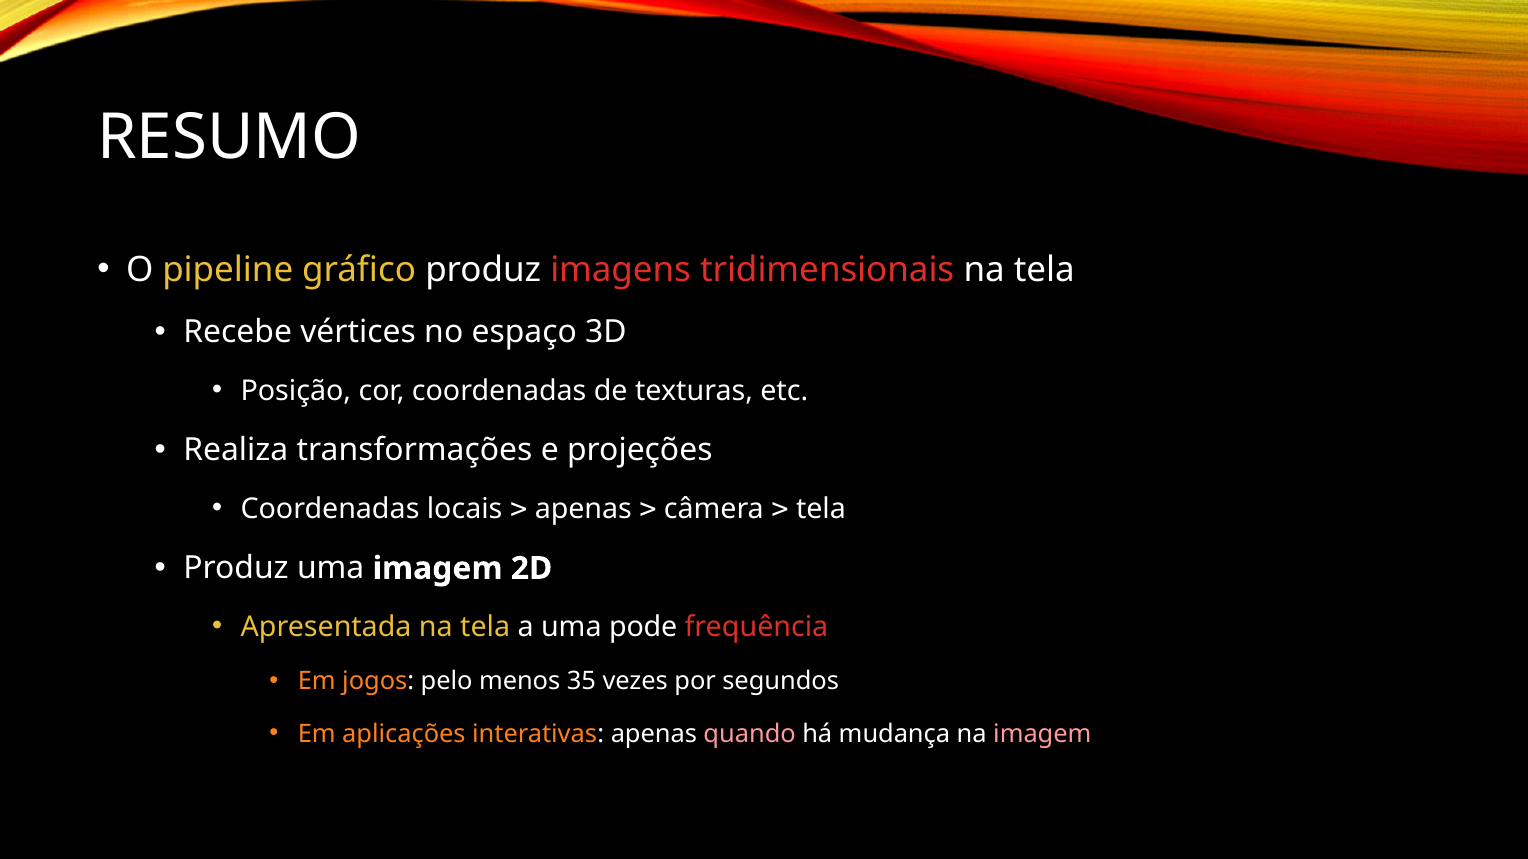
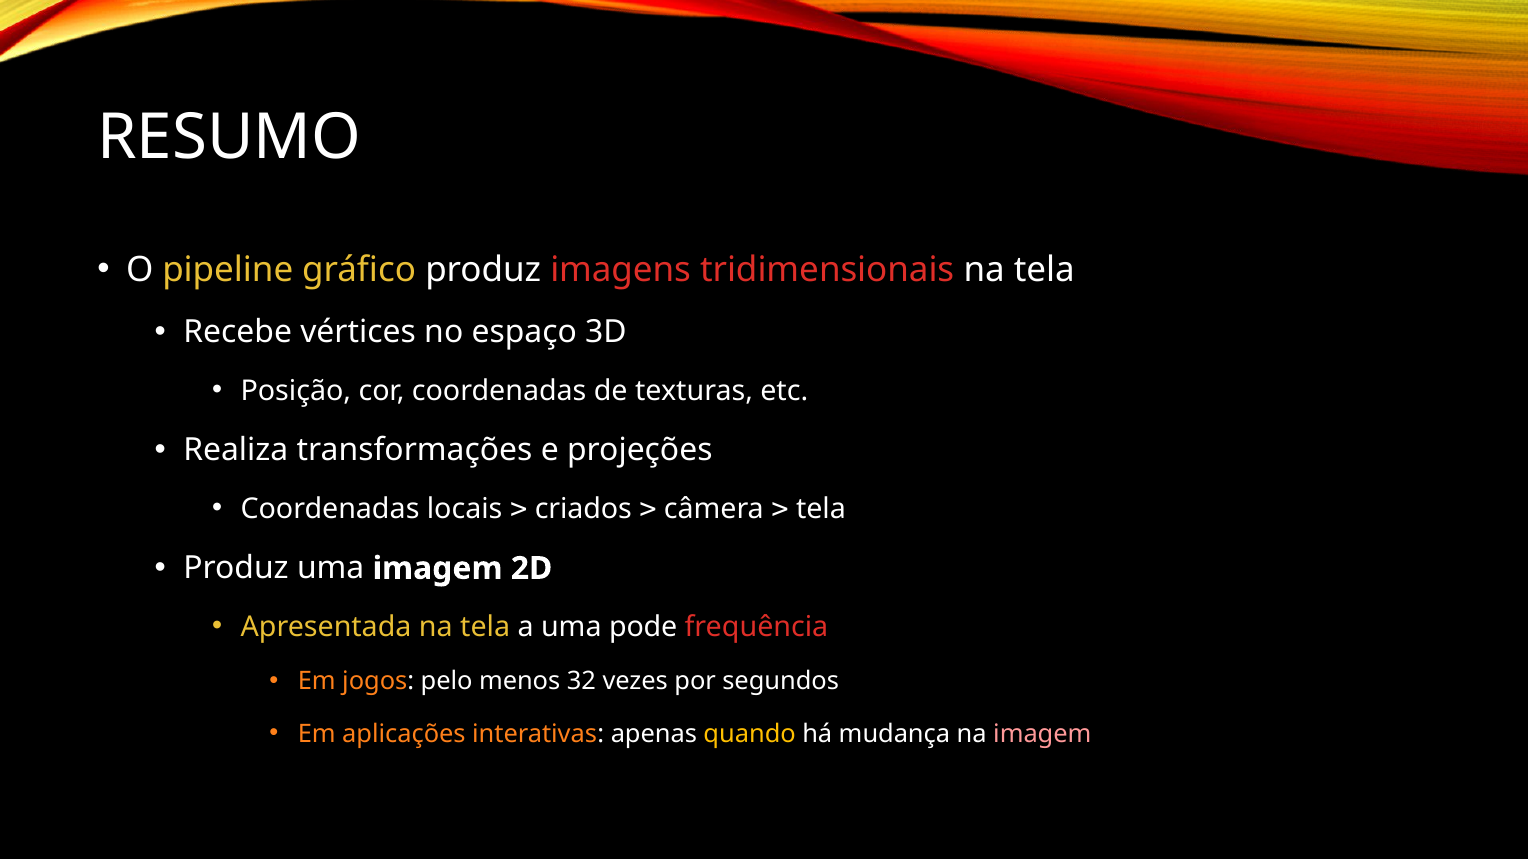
apenas at (583, 509): apenas -> criados
35: 35 -> 32
quando colour: pink -> yellow
